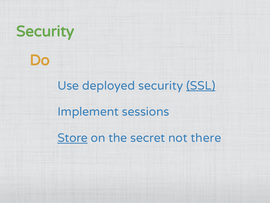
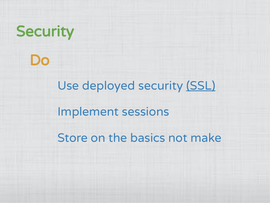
Store underline: present -> none
secret: secret -> basics
there: there -> make
